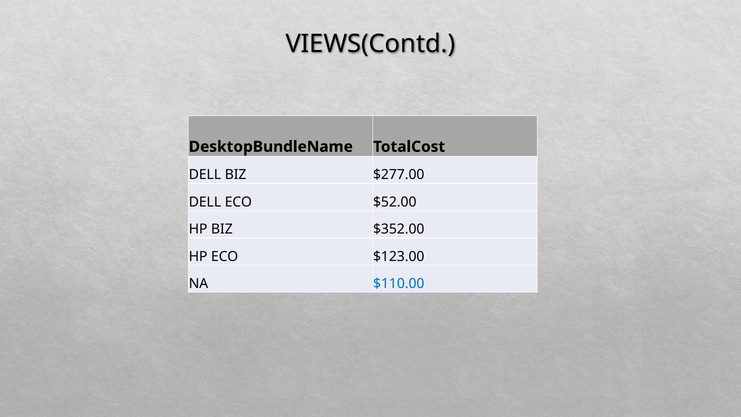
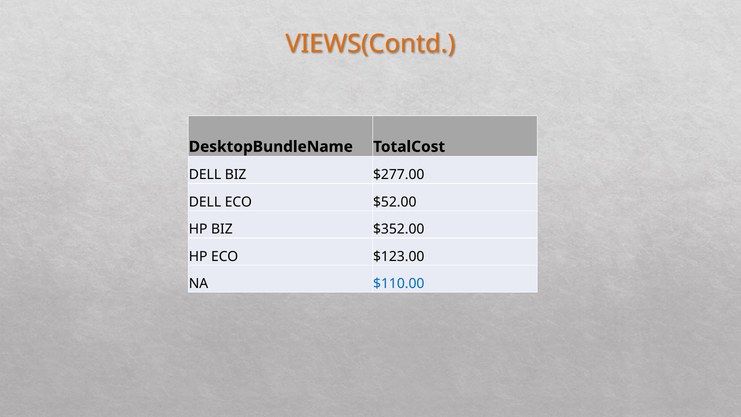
VIEWS(Contd colour: black -> orange
